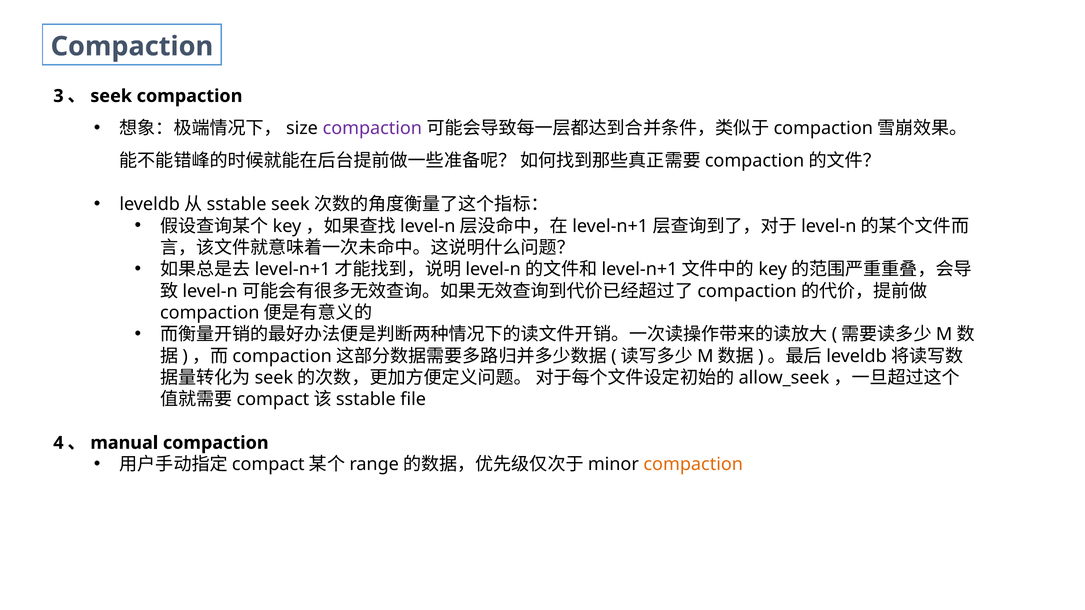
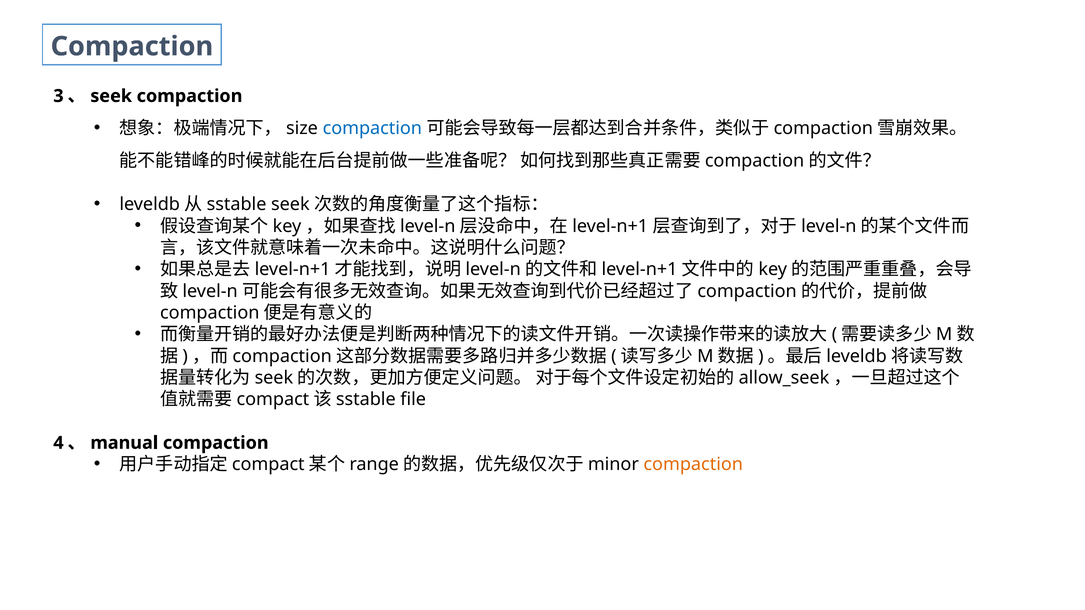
compaction at (372, 129) colour: purple -> blue
